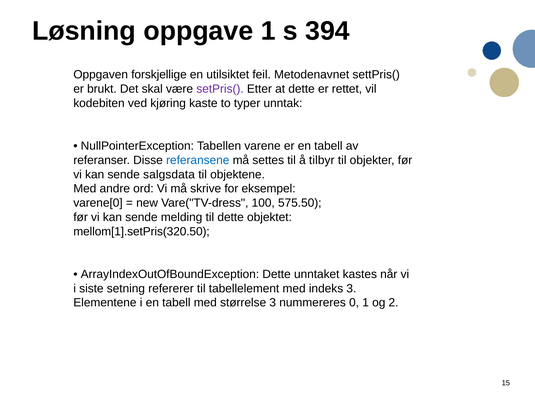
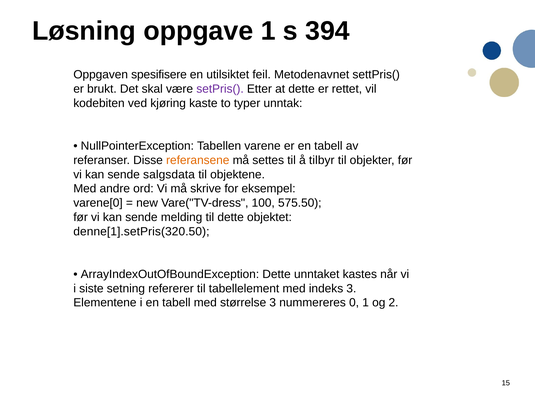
forskjellige: forskjellige -> spesifisere
referansene colour: blue -> orange
mellom[1].setPris(320.50: mellom[1].setPris(320.50 -> denne[1].setPris(320.50
